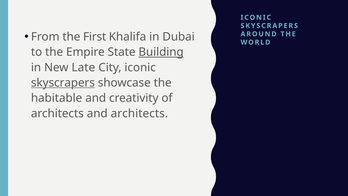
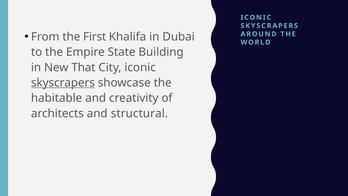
Building underline: present -> none
Late: Late -> That
and architects: architects -> structural
